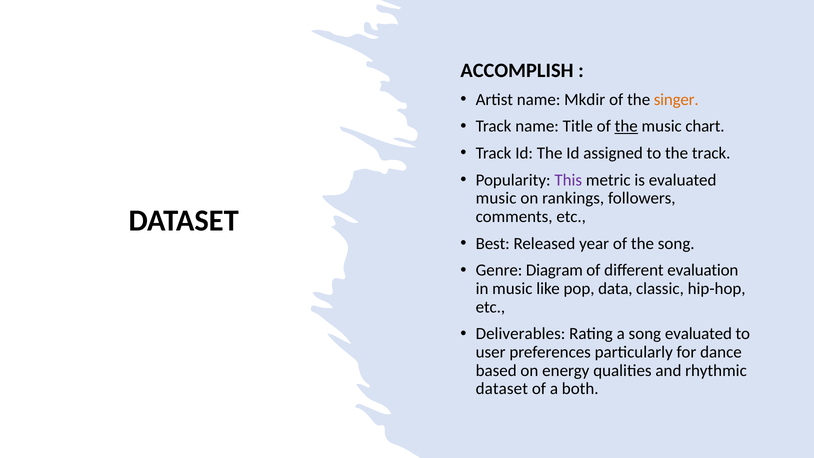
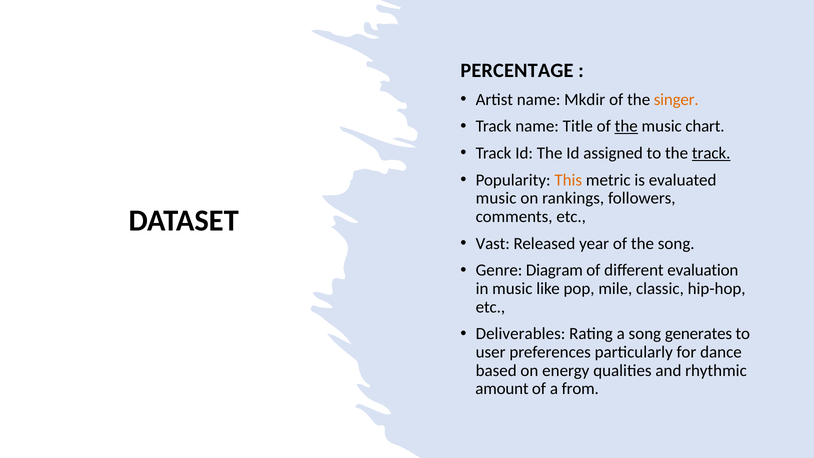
ACCOMPLISH: ACCOMPLISH -> PERCENTAGE
track at (711, 153) underline: none -> present
This colour: purple -> orange
Best: Best -> Vast
data: data -> mile
song evaluated: evaluated -> generates
dataset at (502, 389): dataset -> amount
both: both -> from
